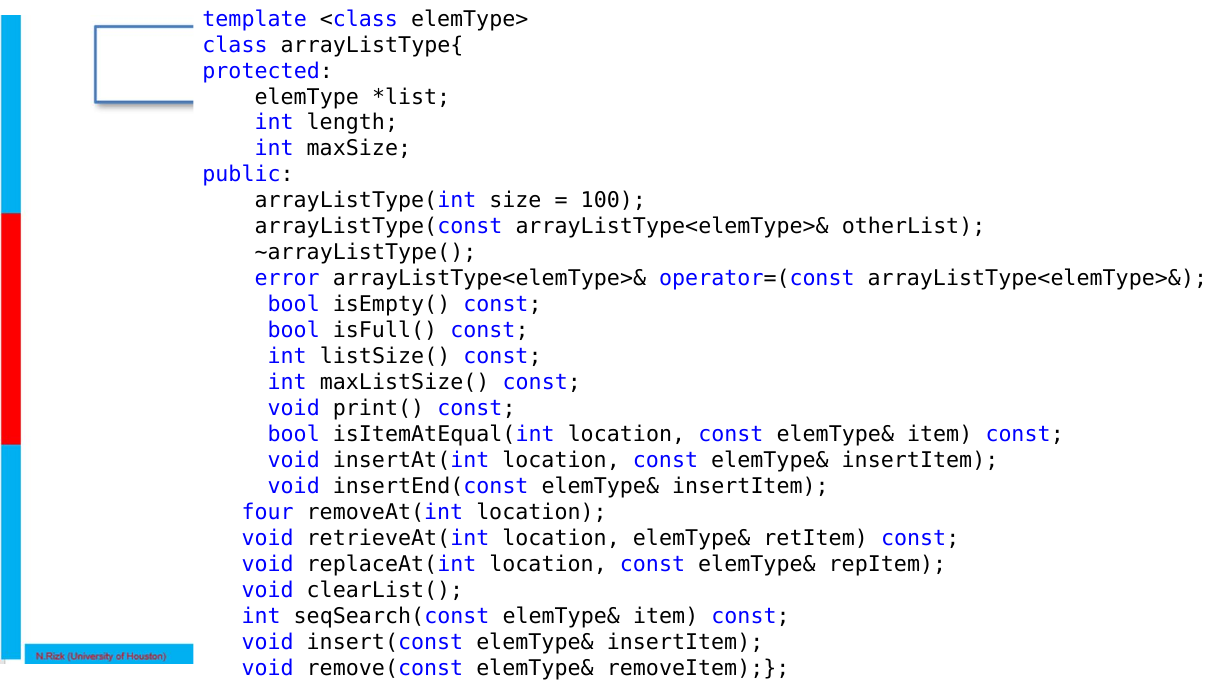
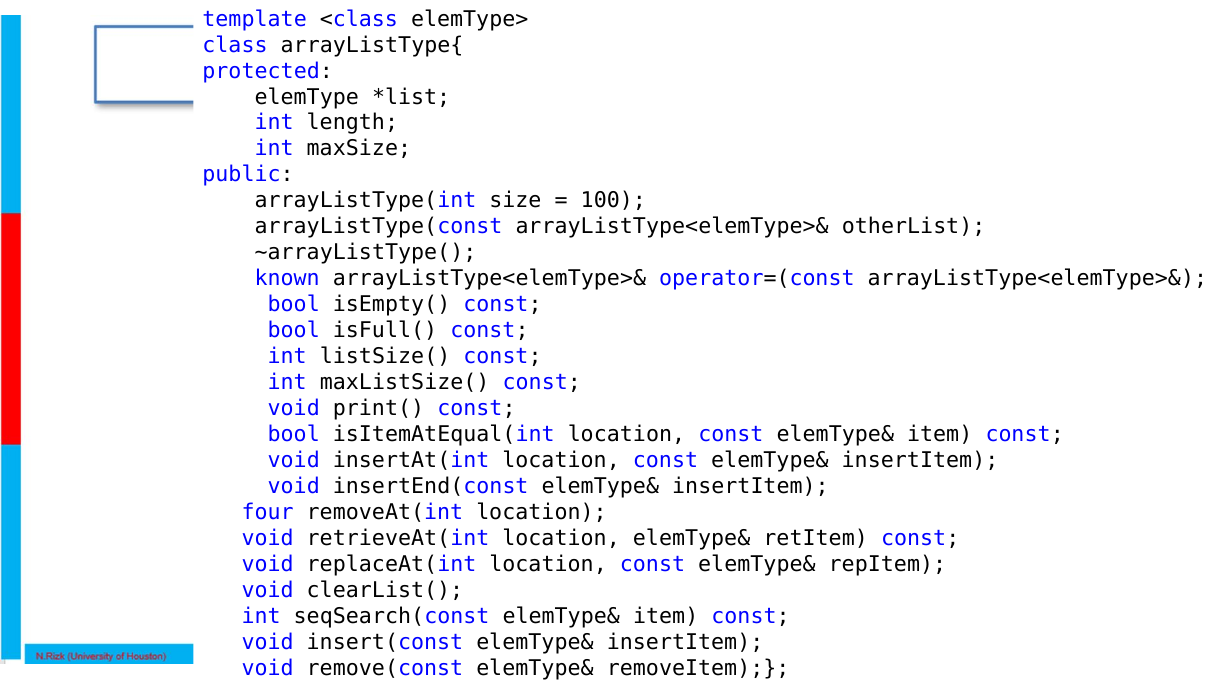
error: error -> known
